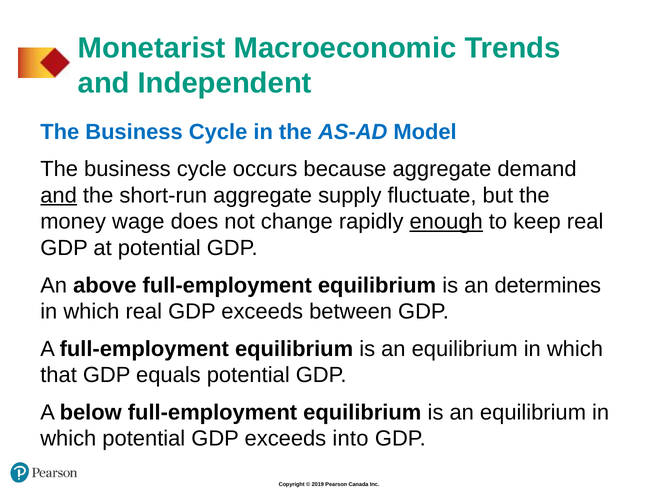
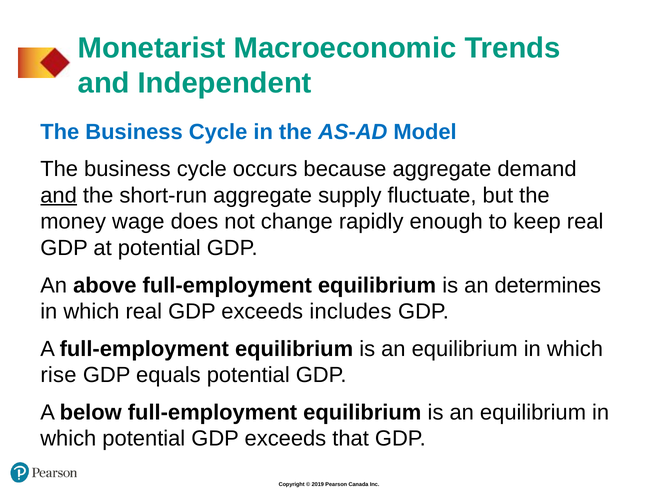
enough underline: present -> none
between: between -> includes
that: that -> rise
into: into -> that
